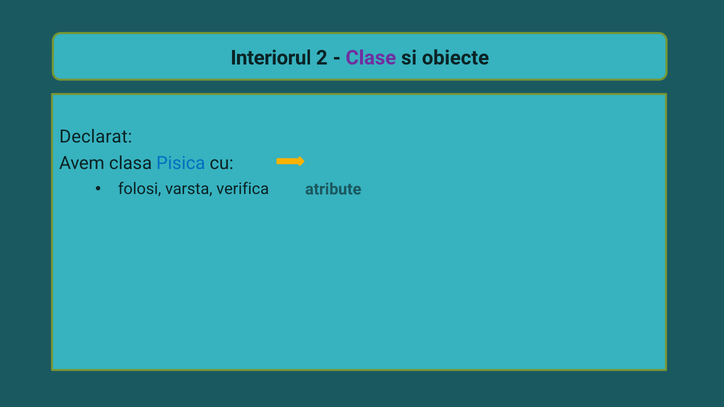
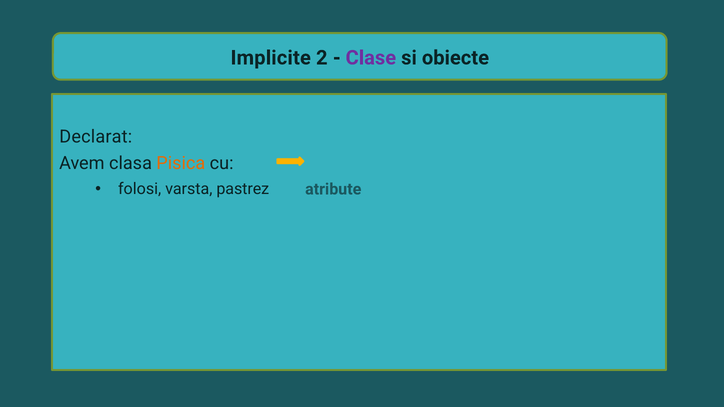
Interiorul: Interiorul -> Implicite
Pisica colour: blue -> orange
verifica: verifica -> pastrez
